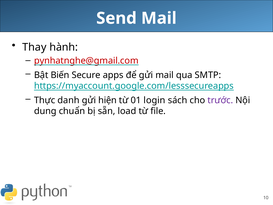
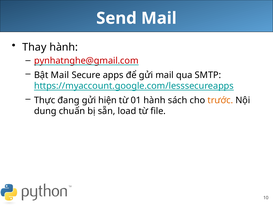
Bật Biến: Biến -> Mail
danh: danh -> đang
01 login: login -> hành
trước colour: purple -> orange
